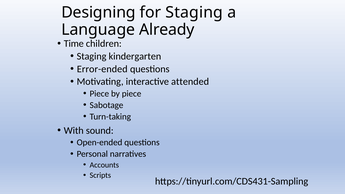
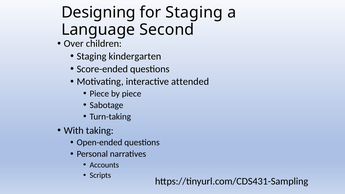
Already: Already -> Second
Time: Time -> Over
Error-ended: Error-ended -> Score-ended
sound: sound -> taking
